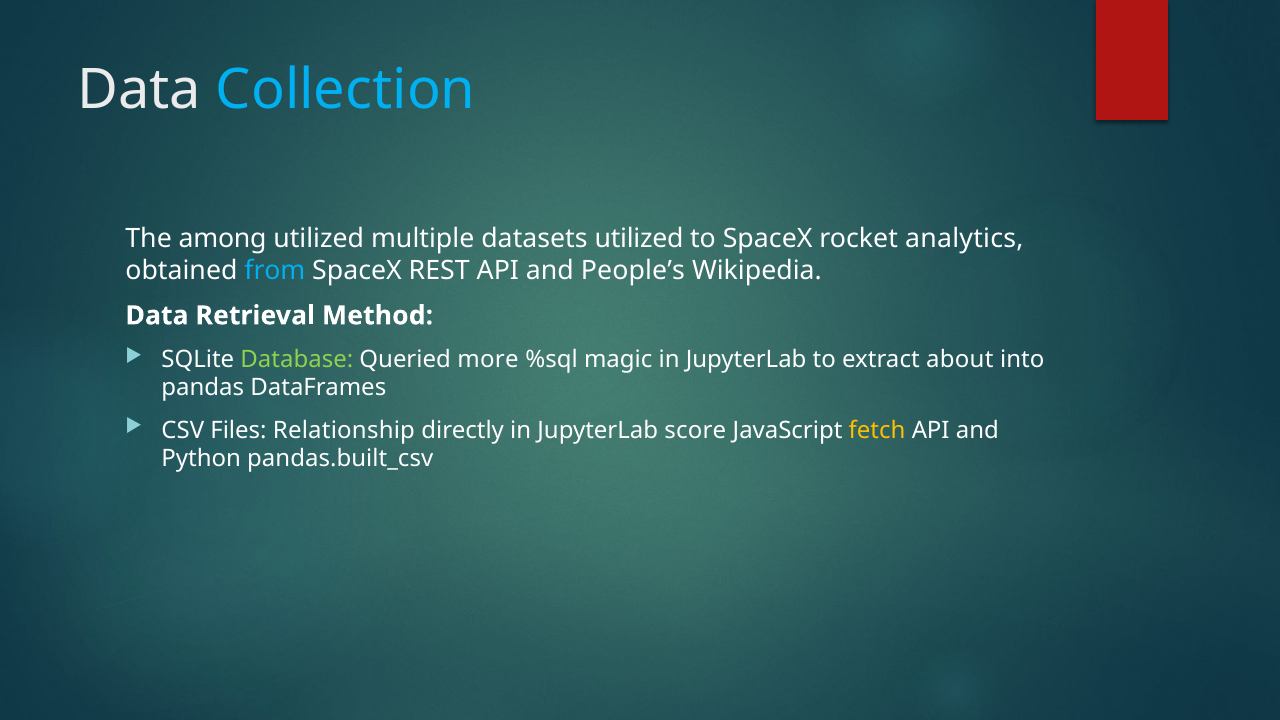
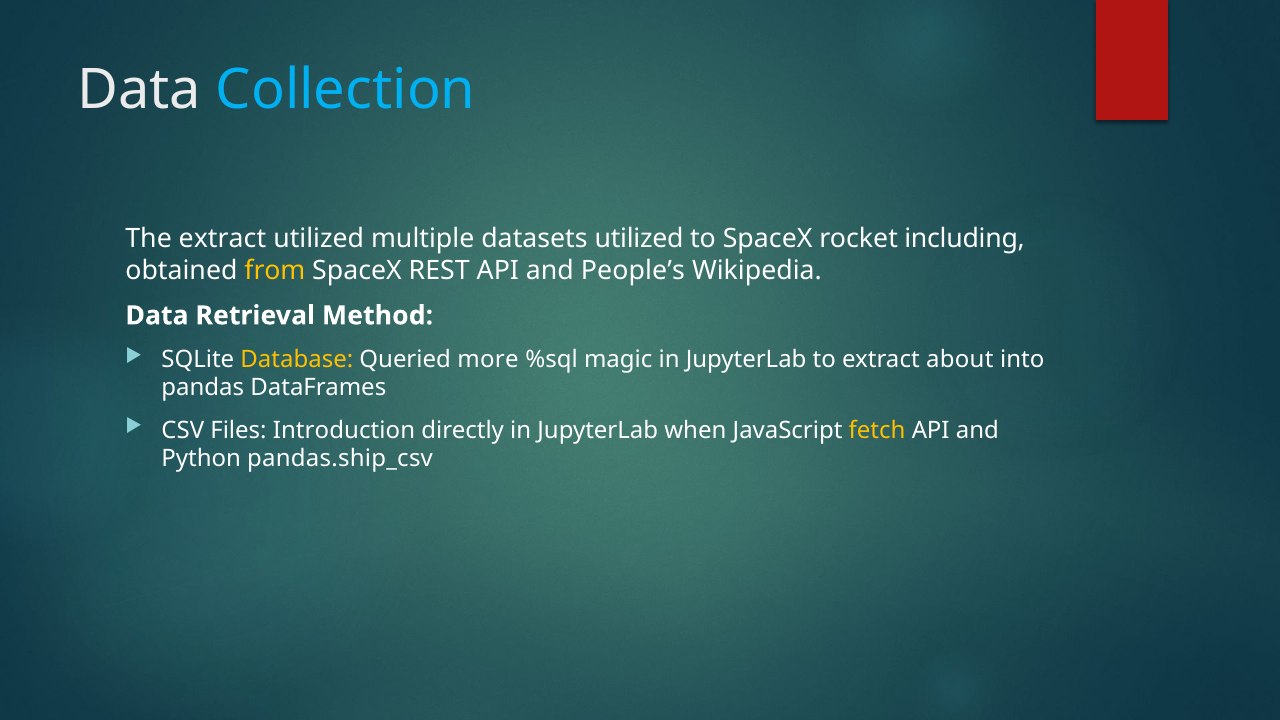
The among: among -> extract
analytics: analytics -> including
from colour: light blue -> yellow
Database colour: light green -> yellow
Relationship: Relationship -> Introduction
score: score -> when
pandas.built_csv: pandas.built_csv -> pandas.ship_csv
